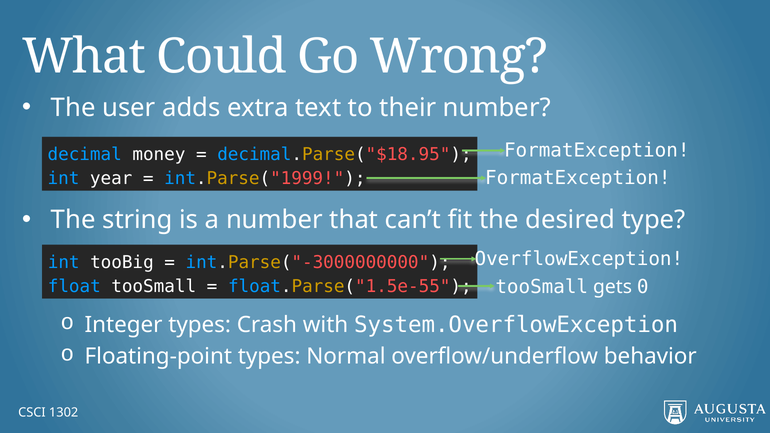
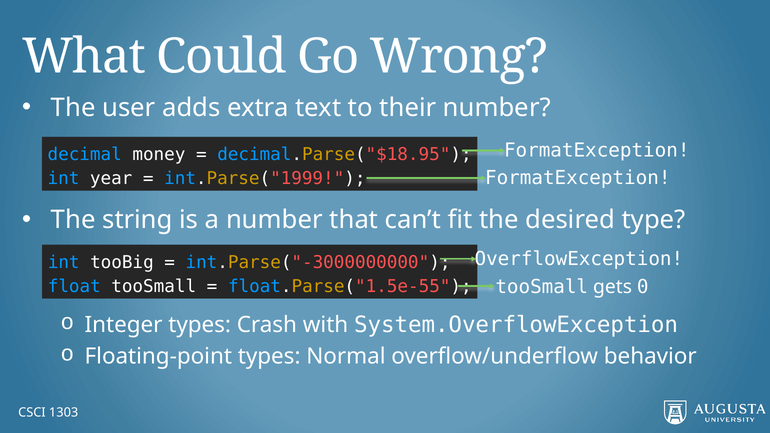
1302: 1302 -> 1303
